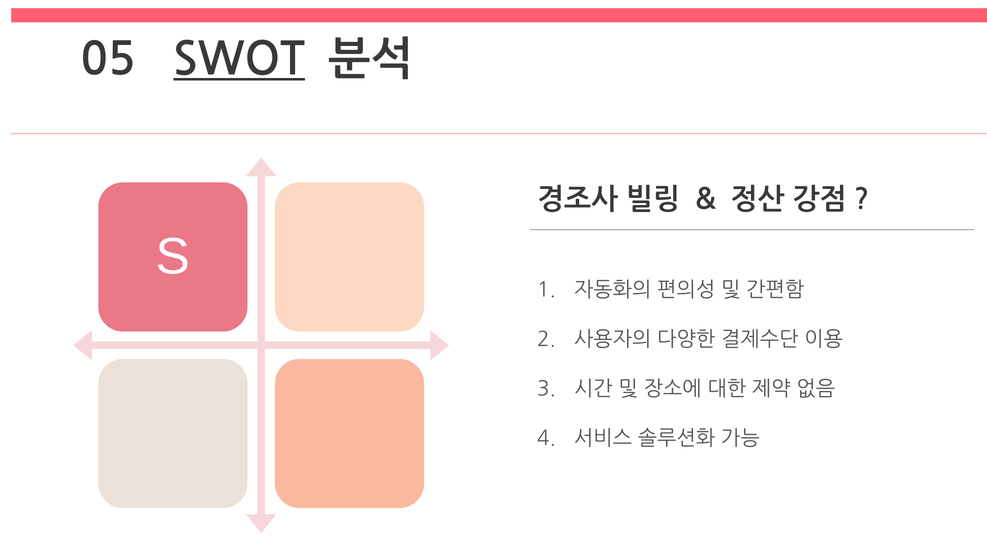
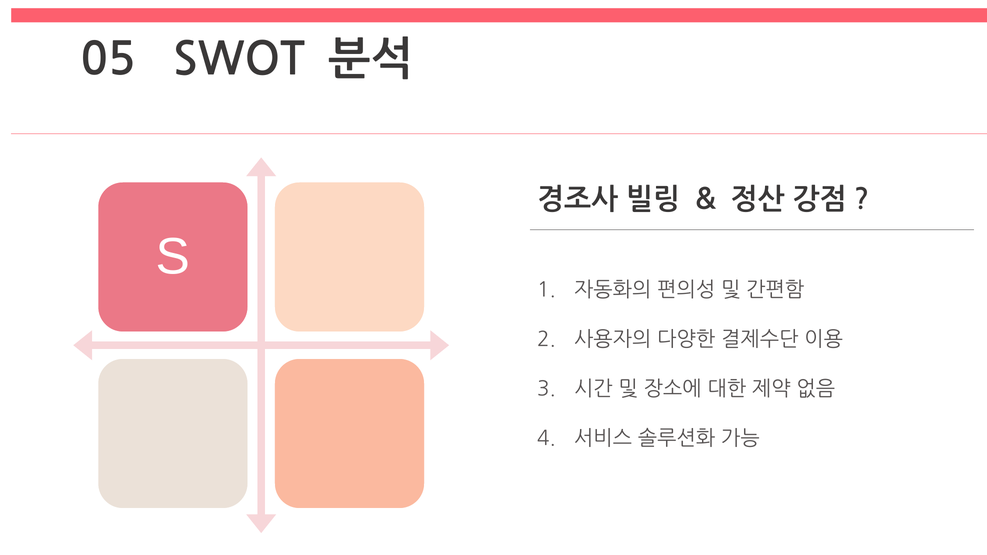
SWOT underline: present -> none
